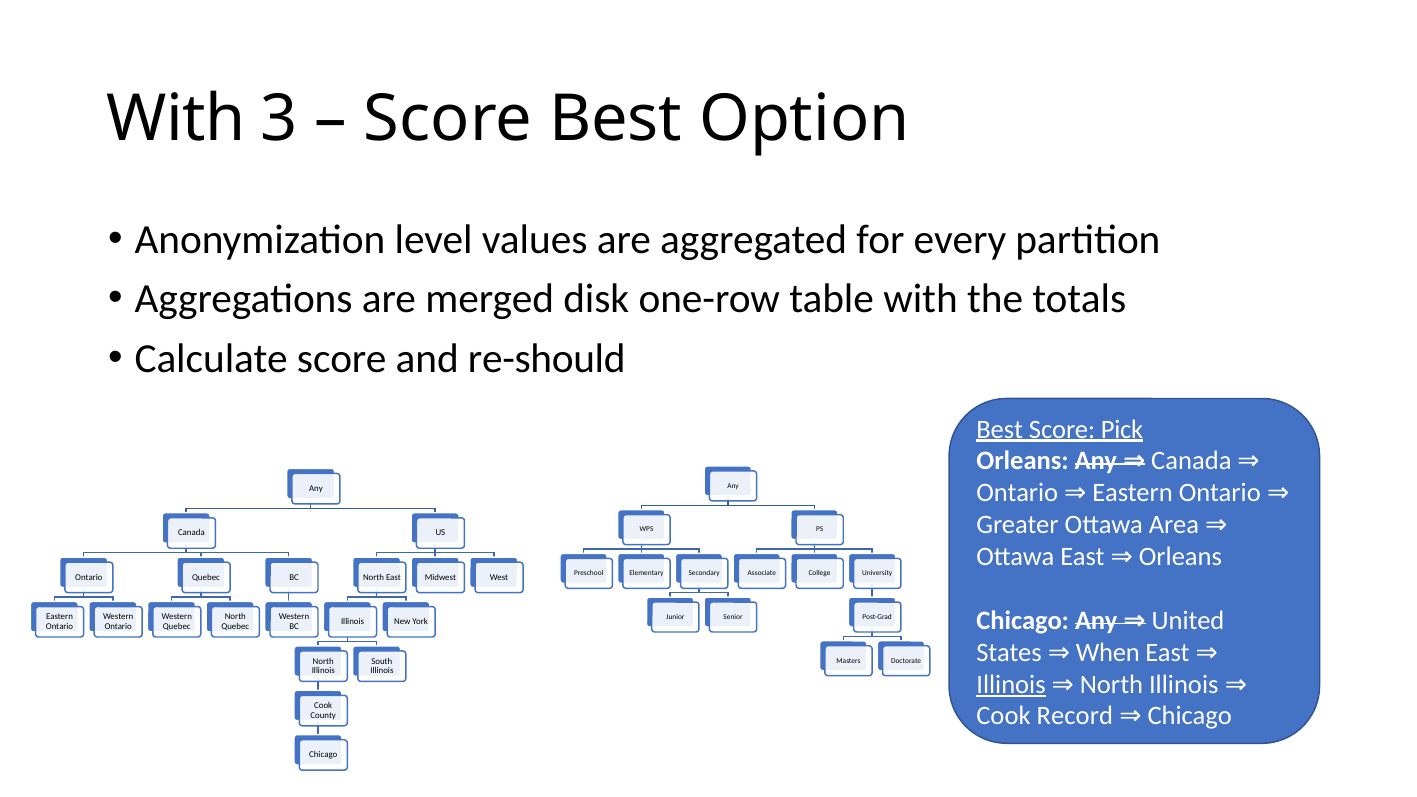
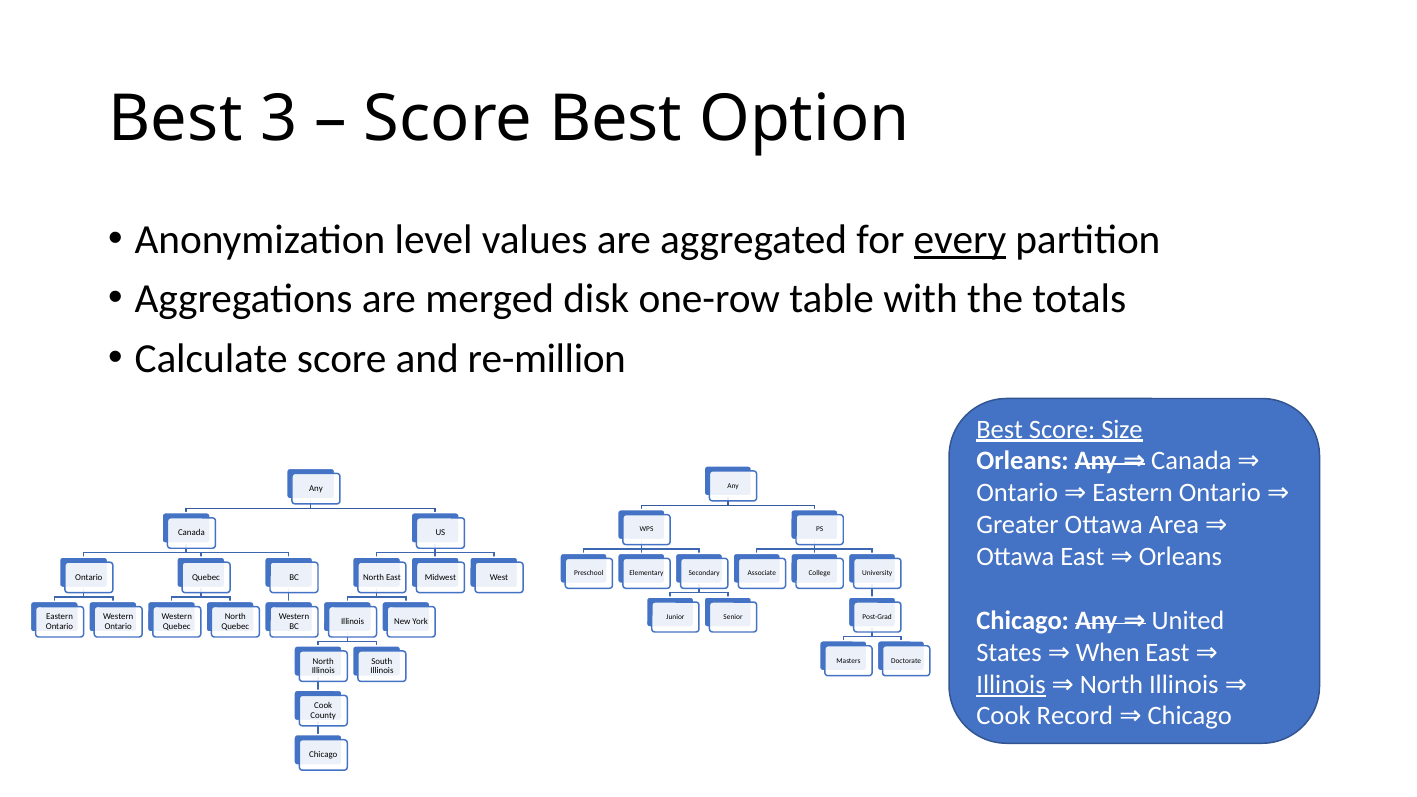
With at (176, 119): With -> Best
every underline: none -> present
re-should: re-should -> re-million
Pick: Pick -> Size
